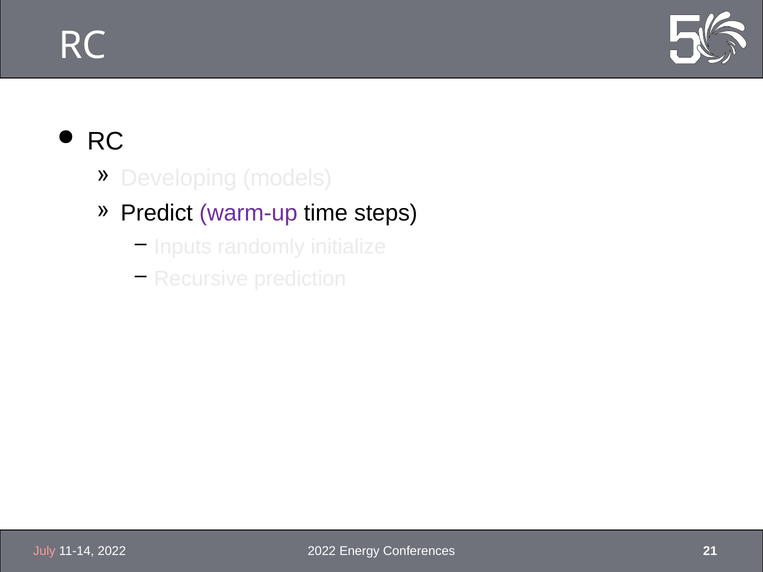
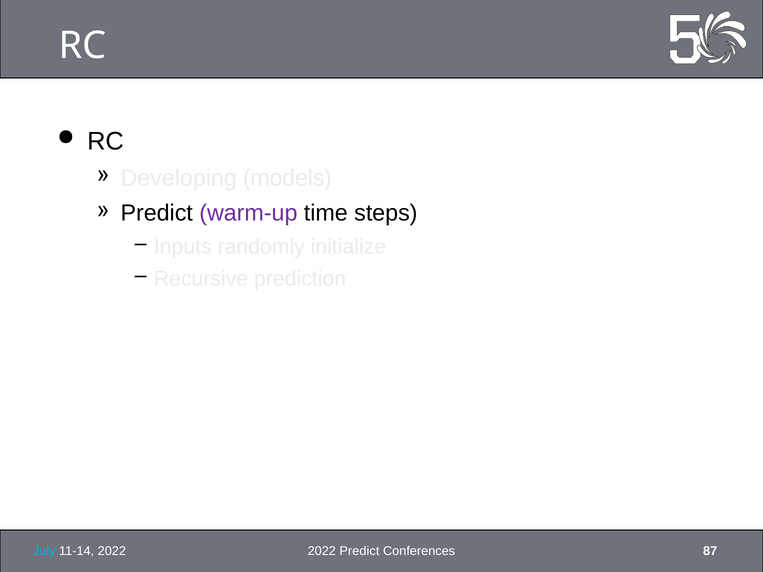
July colour: pink -> light blue
2022 Energy: Energy -> Predict
21: 21 -> 87
